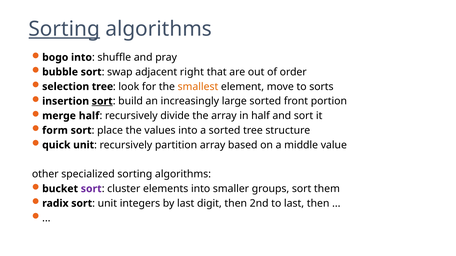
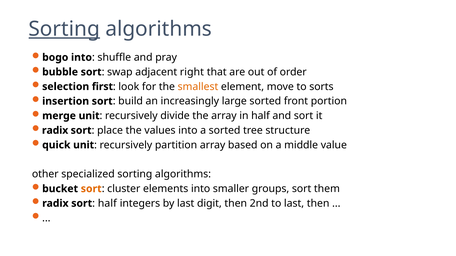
selection tree: tree -> first
sort at (102, 101) underline: present -> none
merge half: half -> unit
form at (55, 131): form -> radix
sort at (91, 189) colour: purple -> orange
unit at (107, 204): unit -> half
